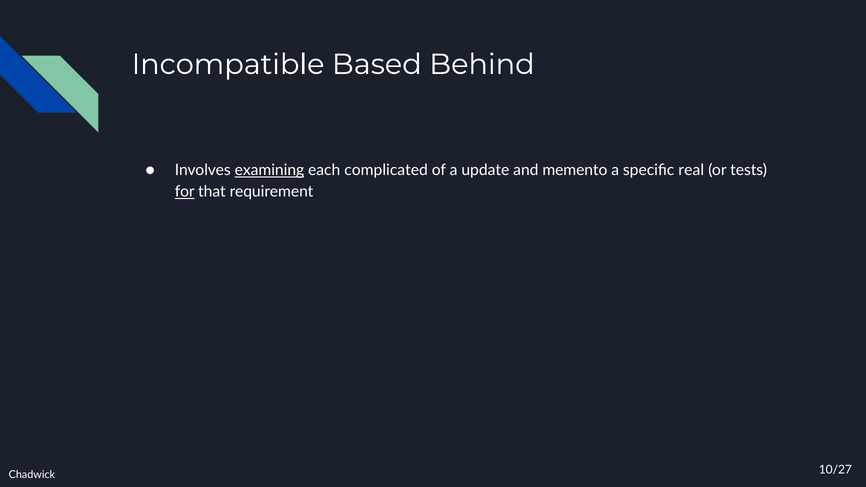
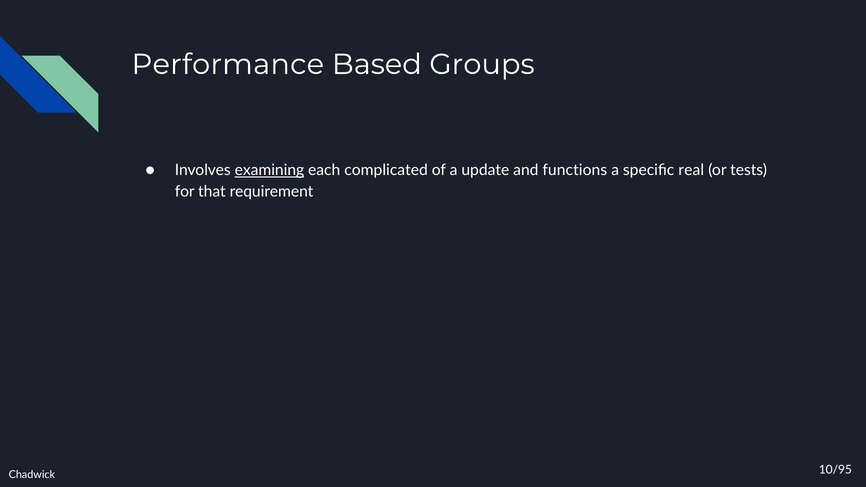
Incompatible: Incompatible -> Performance
Behind: Behind -> Groups
memento: memento -> functions
for underline: present -> none
10/27: 10/27 -> 10/95
